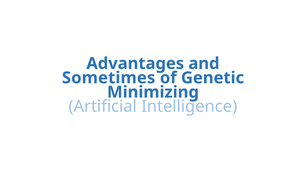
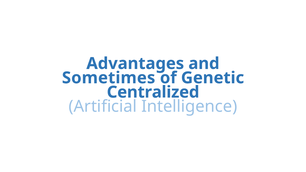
Minimizing: Minimizing -> Centralized
